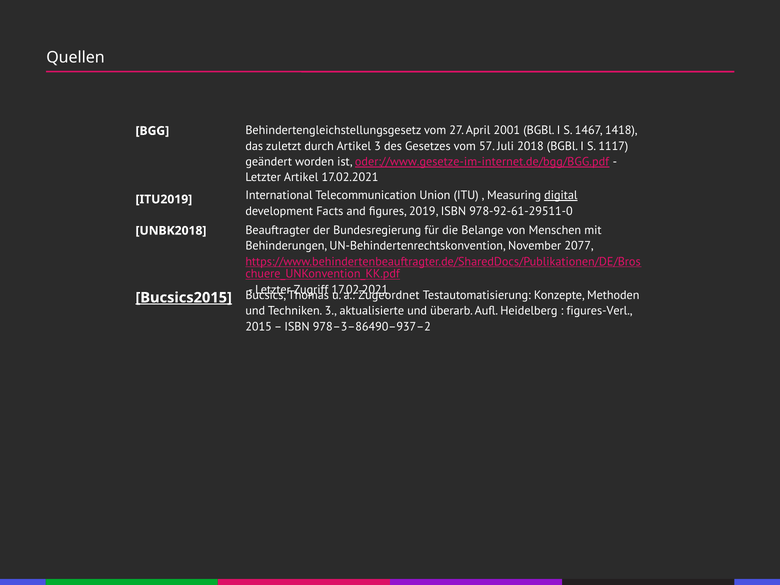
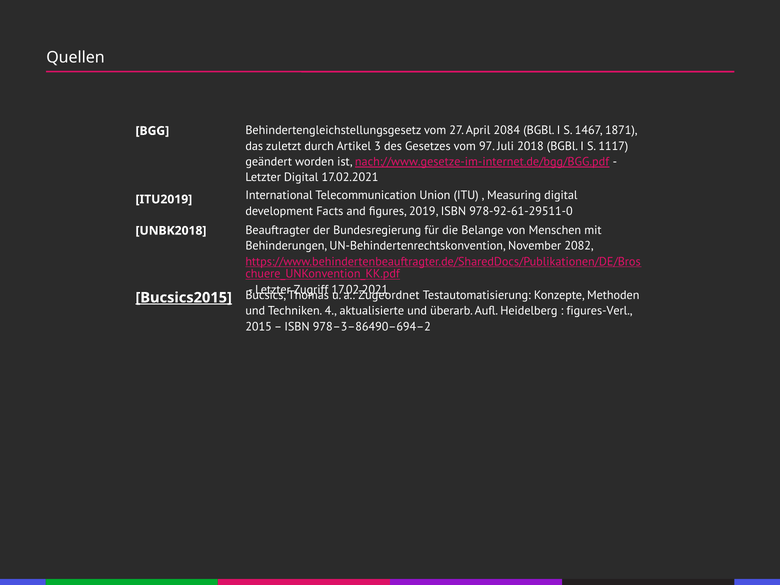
2001: 2001 -> 2084
1418: 1418 -> 1871
57: 57 -> 97
oder://www.gesetze-im-internet.de/bgg/BGG.pdf: oder://www.gesetze-im-internet.de/bgg/BGG.pdf -> nach://www.gesetze-im-internet.de/bgg/BGG.pdf
Letzter Artikel: Artikel -> Digital
digital at (561, 195) underline: present -> none
2077: 2077 -> 2082
Techniken 3: 3 -> 4
978–3–86490–937–2: 978–3–86490–937–2 -> 978–3–86490–694–2
